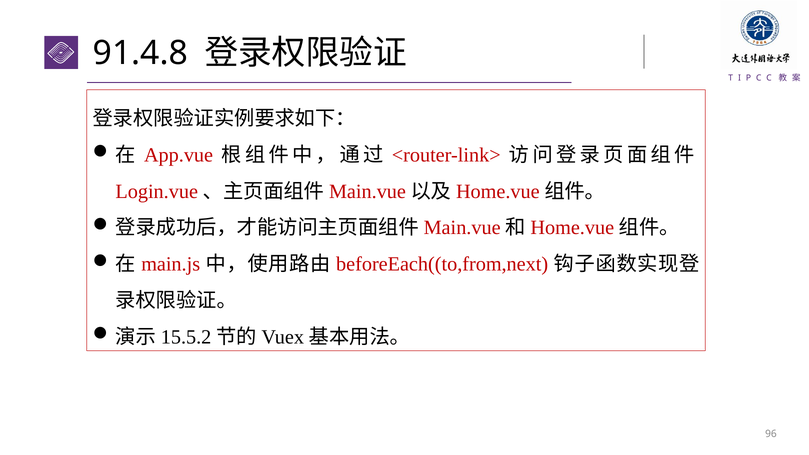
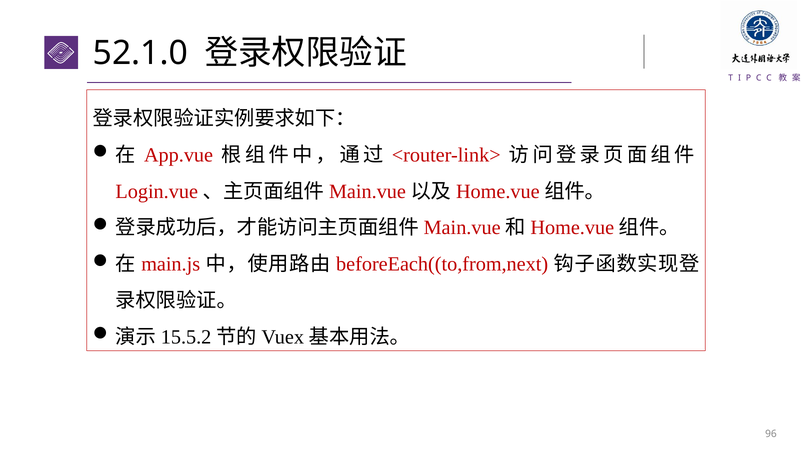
91.4.8: 91.4.8 -> 52.1.0
